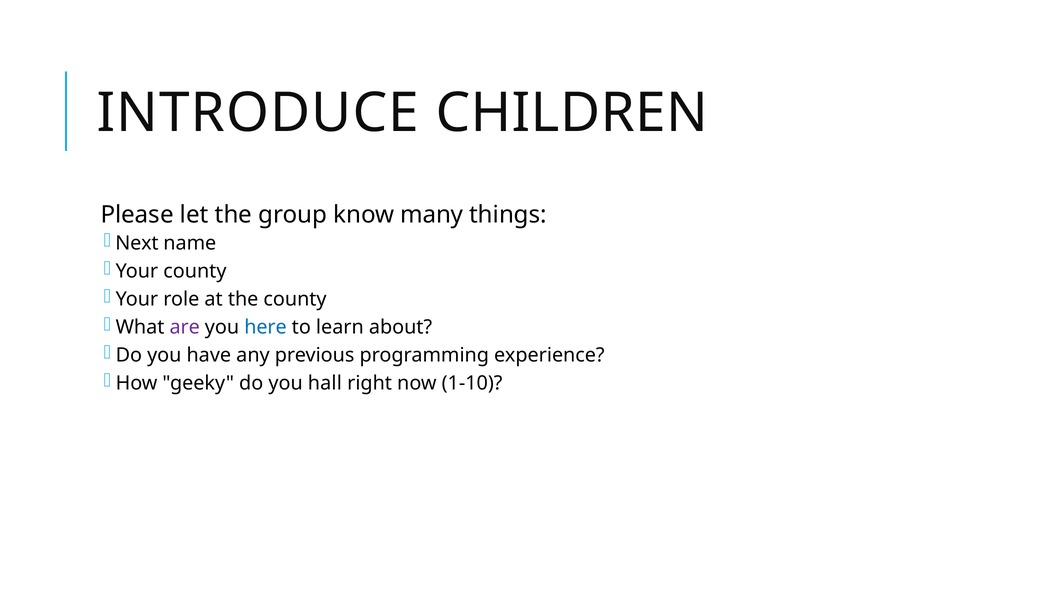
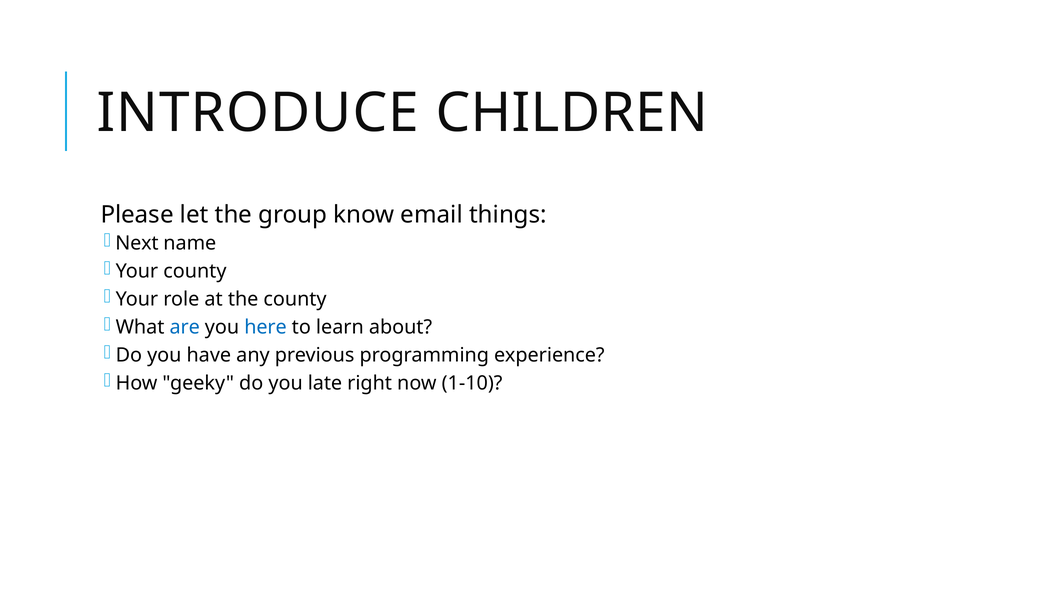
many: many -> email
are colour: purple -> blue
hall: hall -> late
